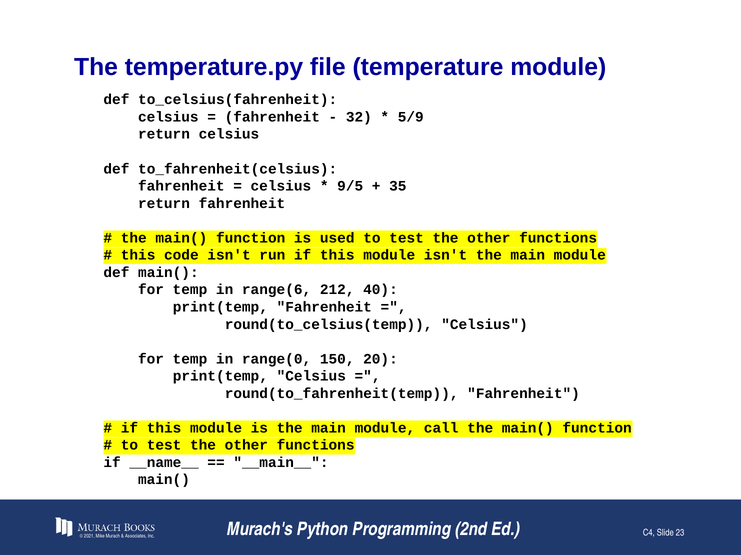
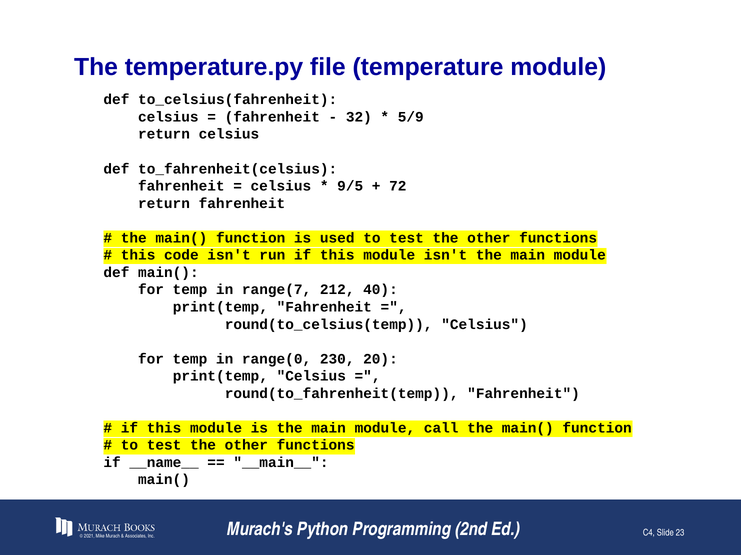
35: 35 -> 72
range(6: range(6 -> range(7
150: 150 -> 230
